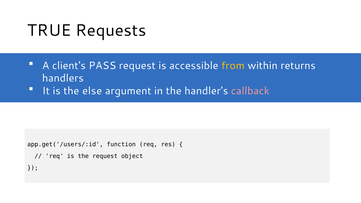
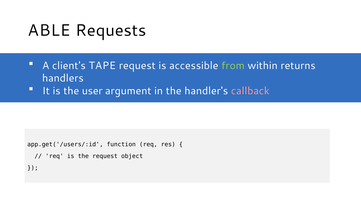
TRUE: TRUE -> ABLE
PASS: PASS -> TAPE
from colour: yellow -> light green
else: else -> user
